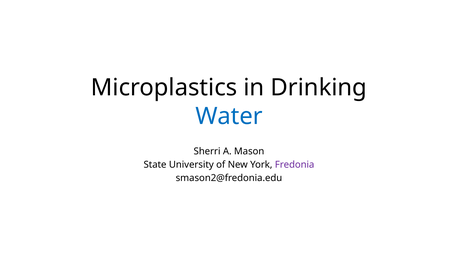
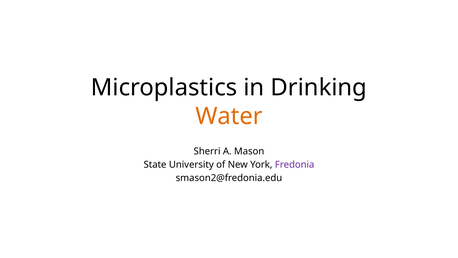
Water colour: blue -> orange
